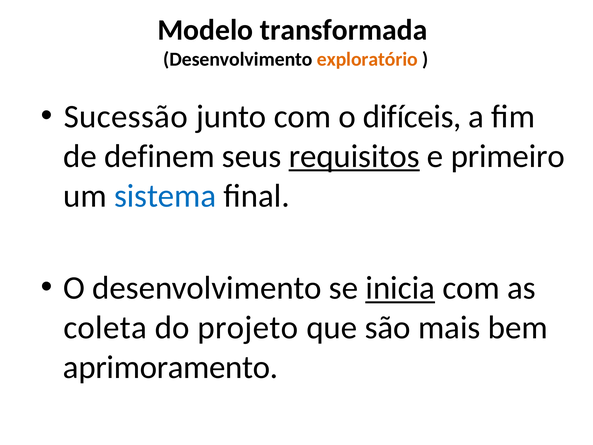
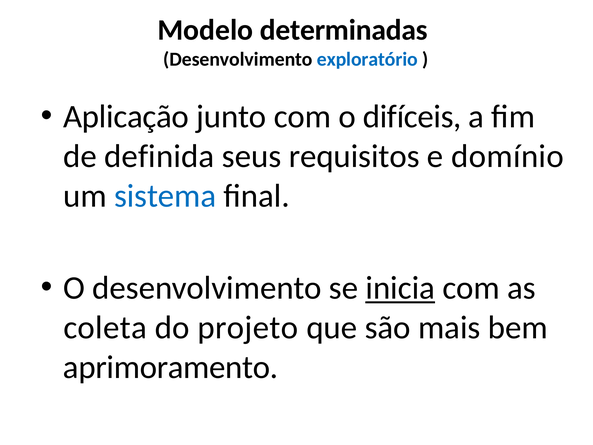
transformada: transformada -> determinadas
exploratório colour: orange -> blue
Sucessão: Sucessão -> Aplicação
definem: definem -> definida
requisitos underline: present -> none
primeiro: primeiro -> domínio
